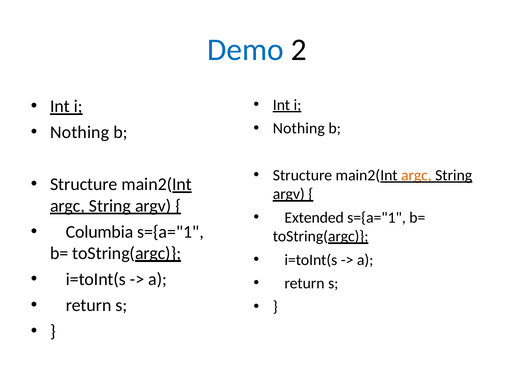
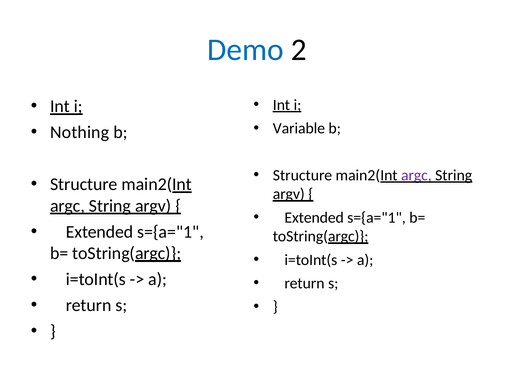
Nothing at (299, 128): Nothing -> Variable
argc at (416, 175) colour: orange -> purple
Columbia at (100, 232): Columbia -> Extended
